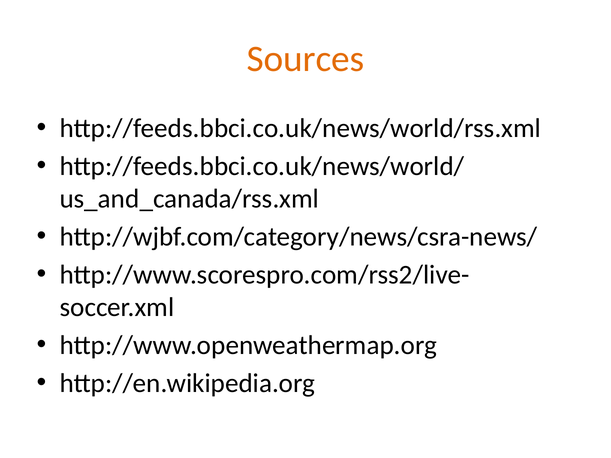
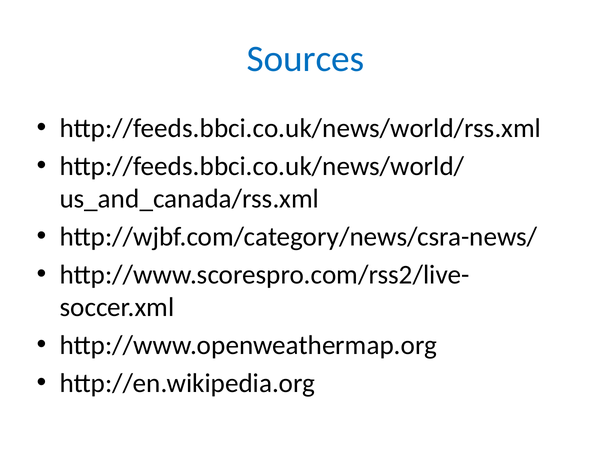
Sources colour: orange -> blue
